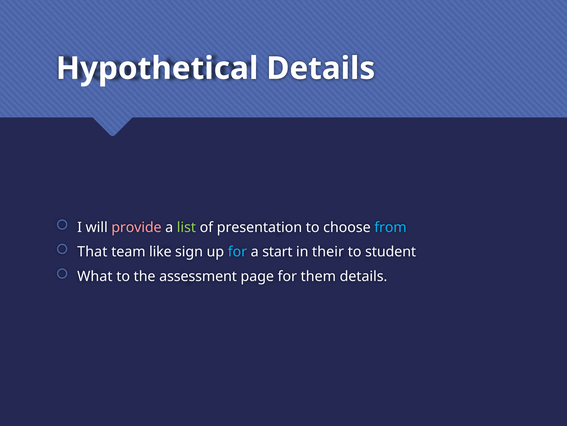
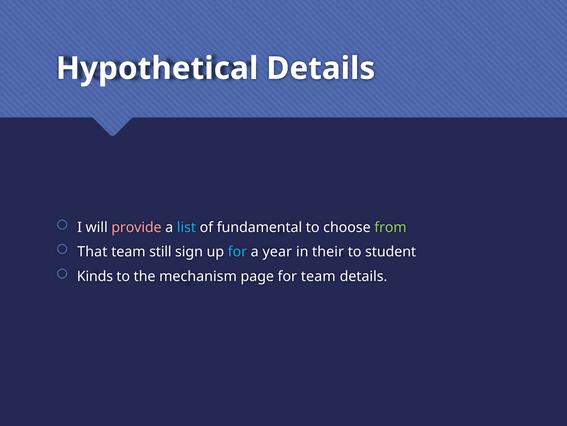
list colour: light green -> light blue
presentation: presentation -> fundamental
from colour: light blue -> light green
like: like -> still
start: start -> year
What: What -> Kinds
assessment: assessment -> mechanism
for them: them -> team
